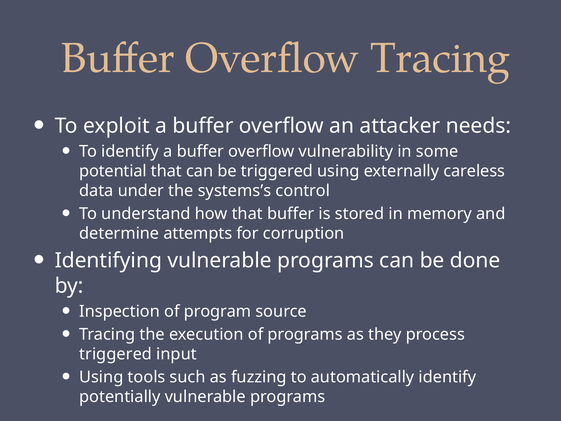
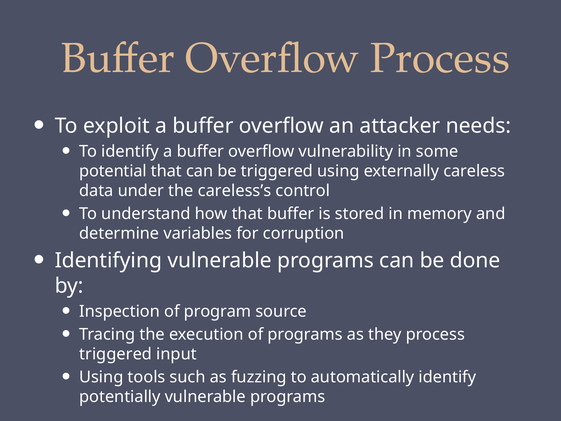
Overflow Tracing: Tracing -> Process
systems’s: systems’s -> careless’s
attempts: attempts -> variables
